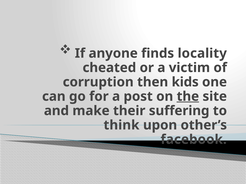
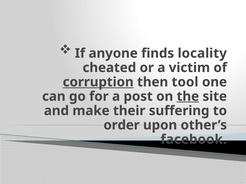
corruption underline: none -> present
kids: kids -> tool
think: think -> order
